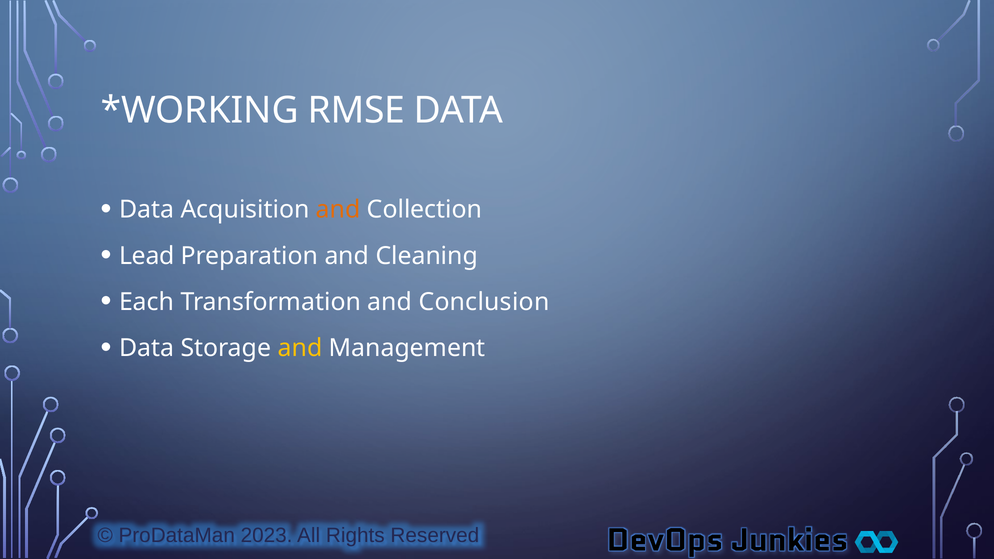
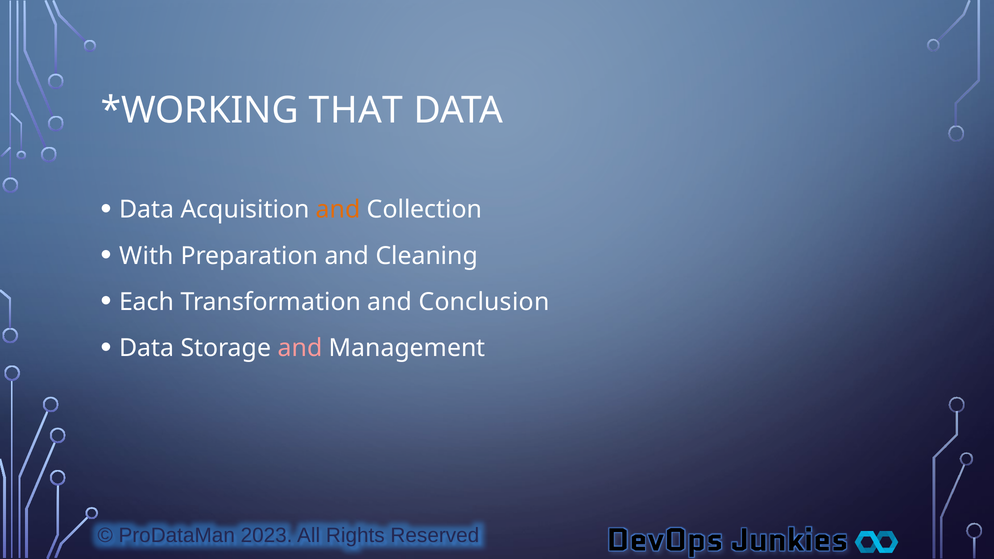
RMSE: RMSE -> THAT
Lead: Lead -> With
and at (300, 348) colour: yellow -> pink
